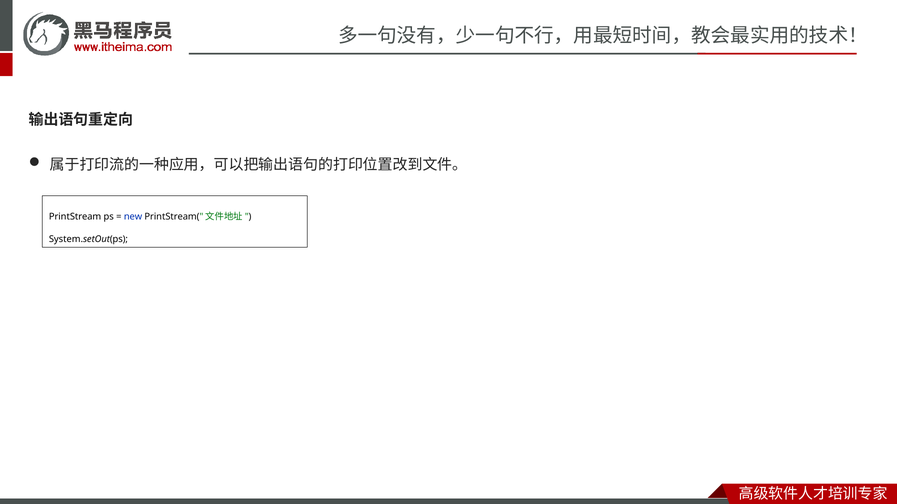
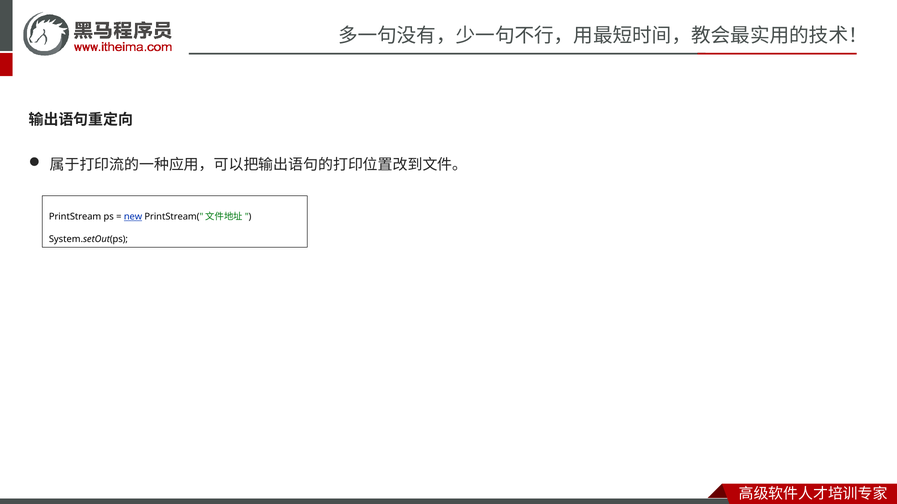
new underline: none -> present
